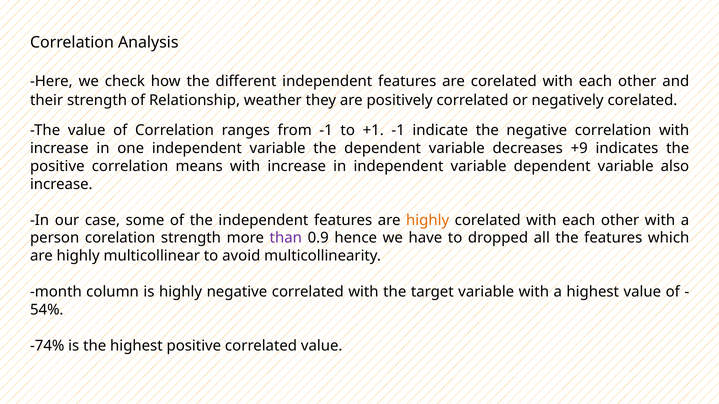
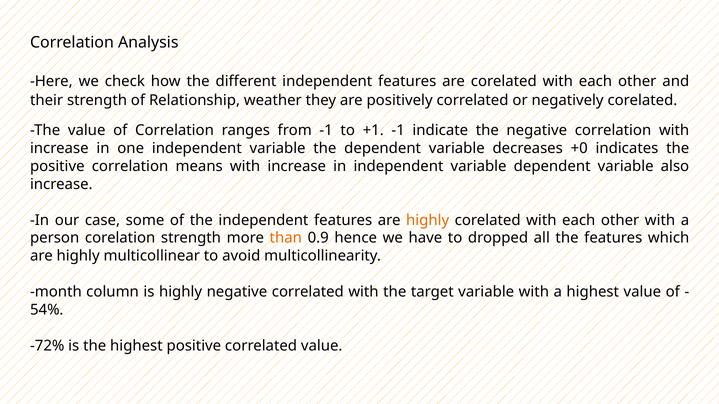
+9: +9 -> +0
than colour: purple -> orange
-74%: -74% -> -72%
